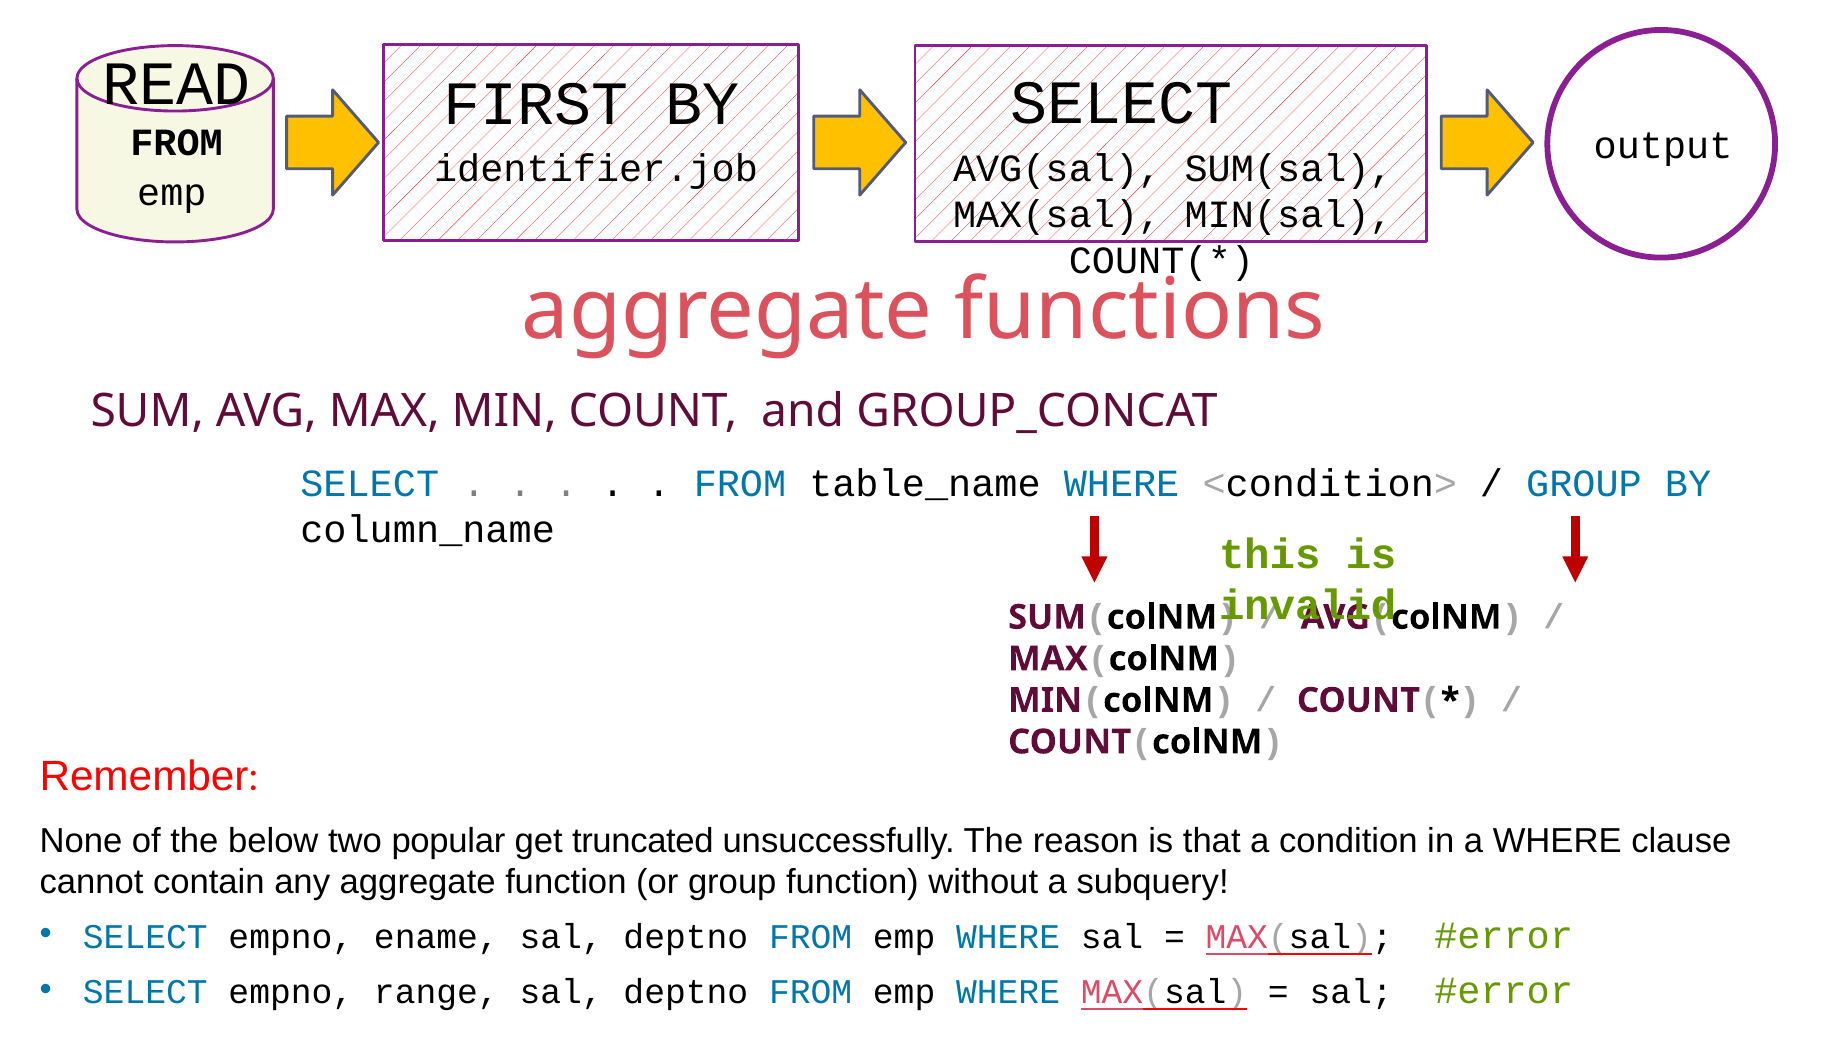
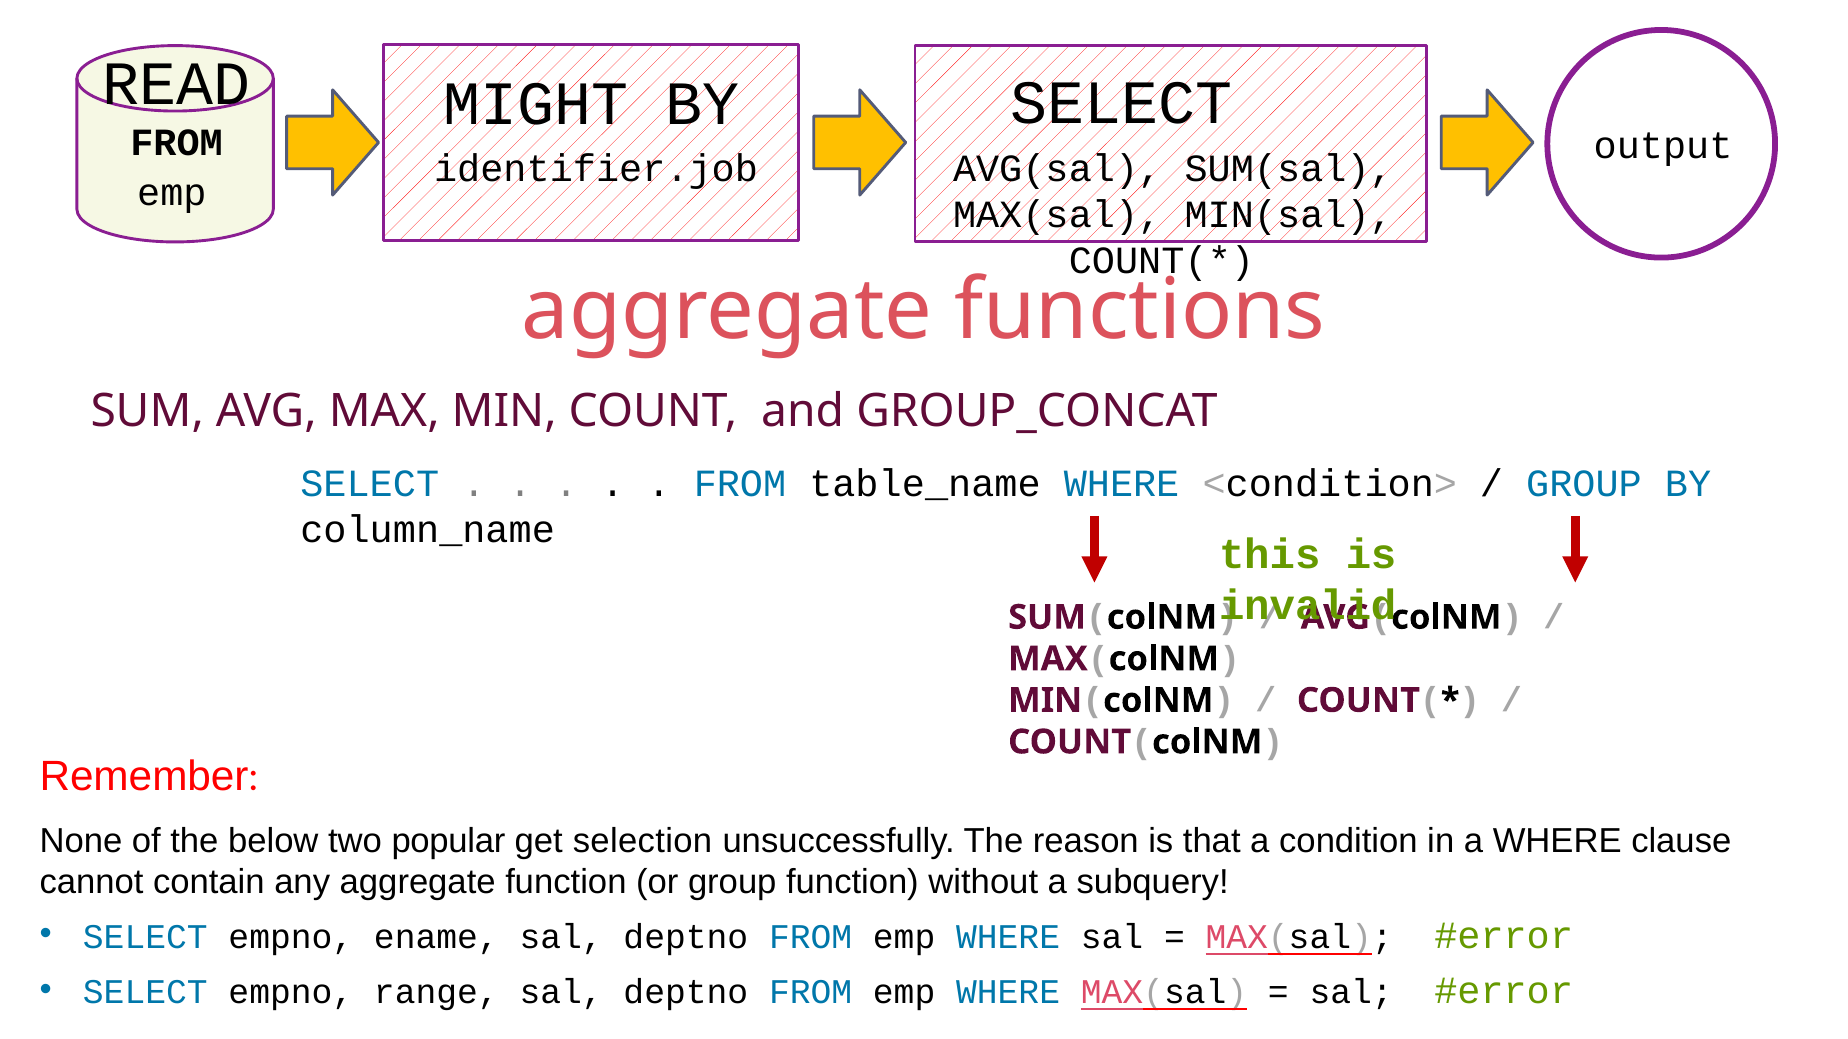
FIRST: FIRST -> MIGHT
truncated: truncated -> selection
